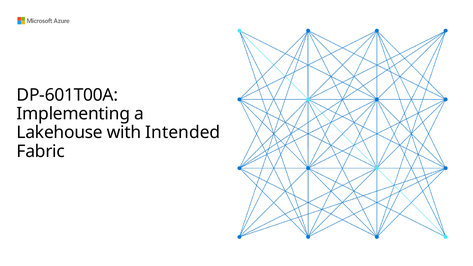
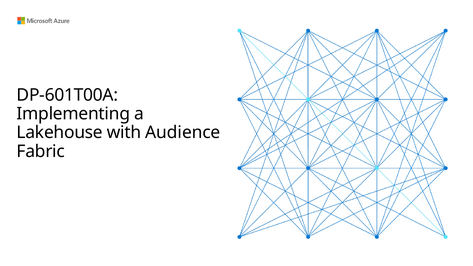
Intended: Intended -> Audience
